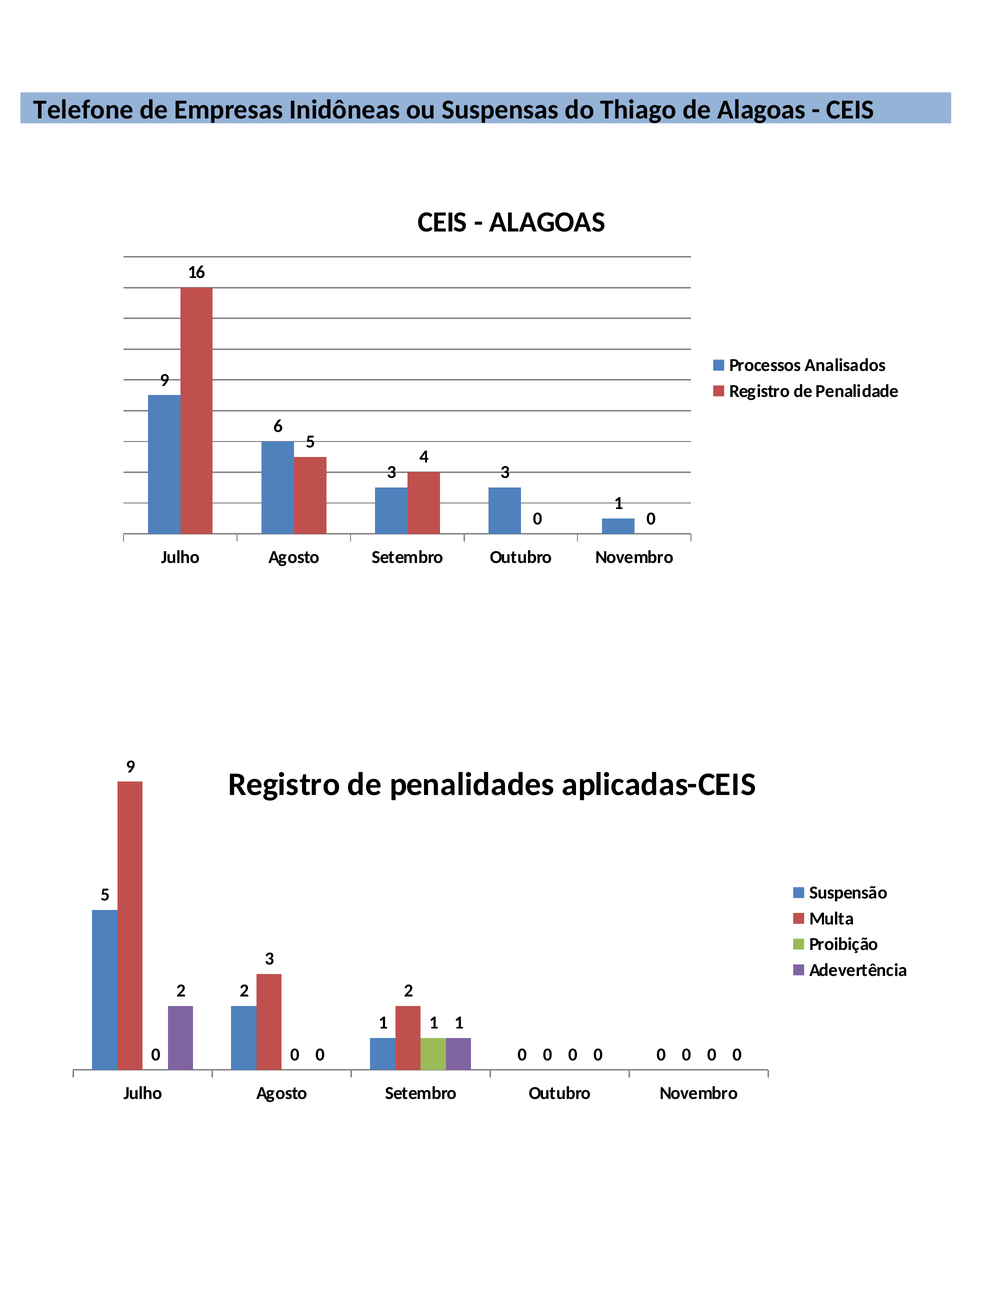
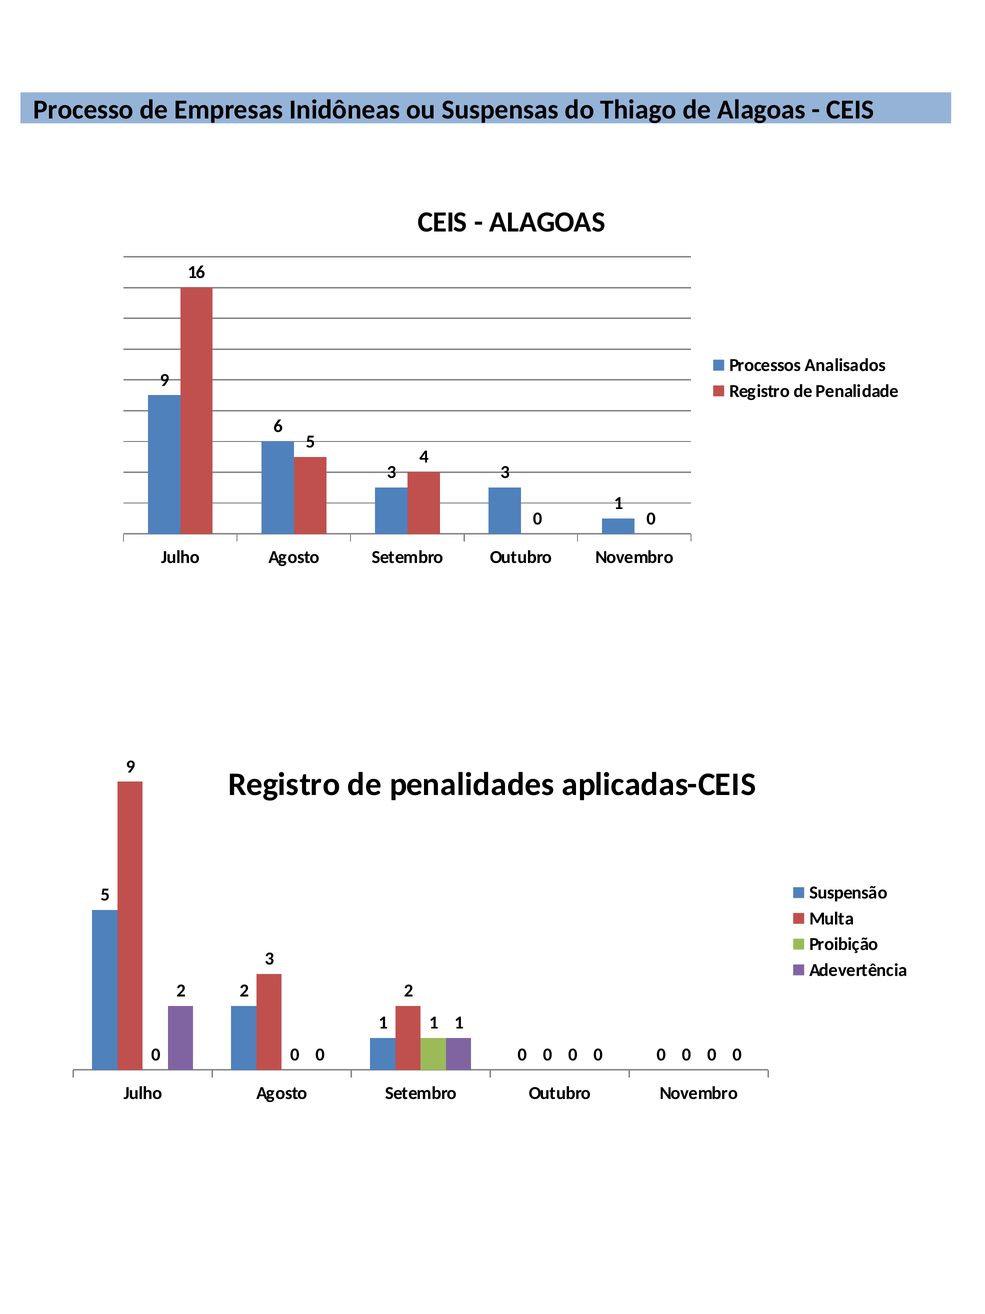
Telefone: Telefone -> Processo
